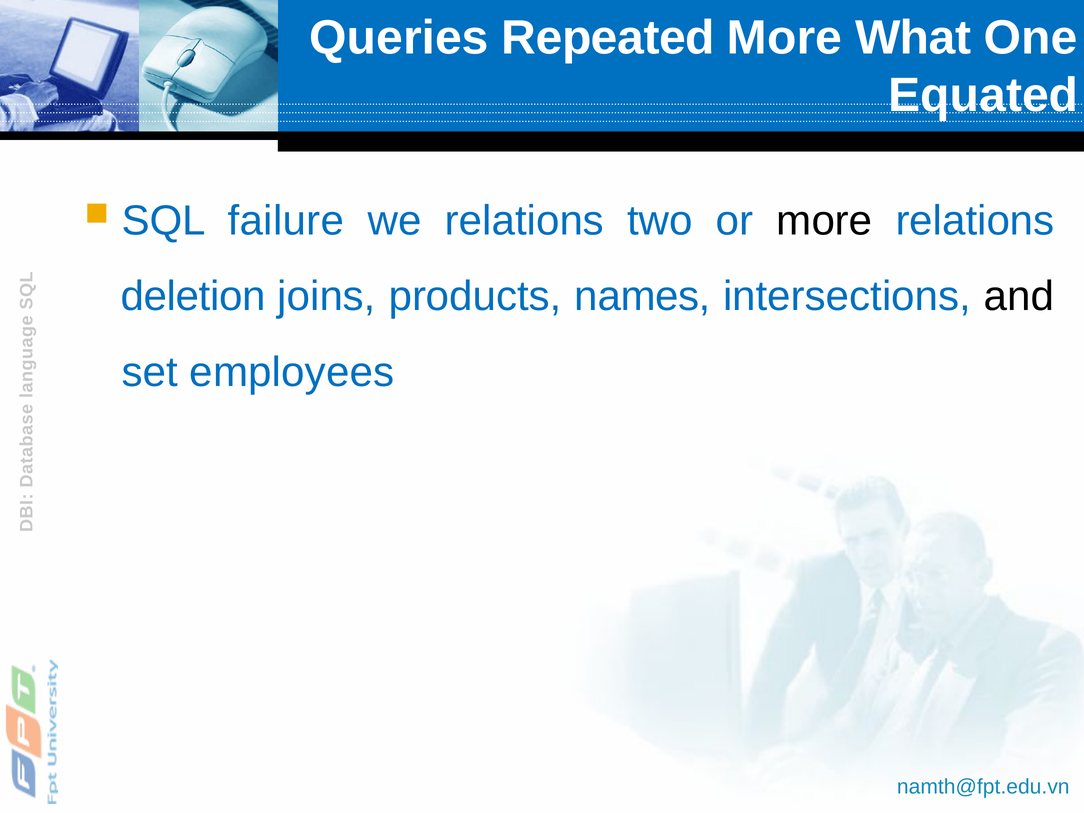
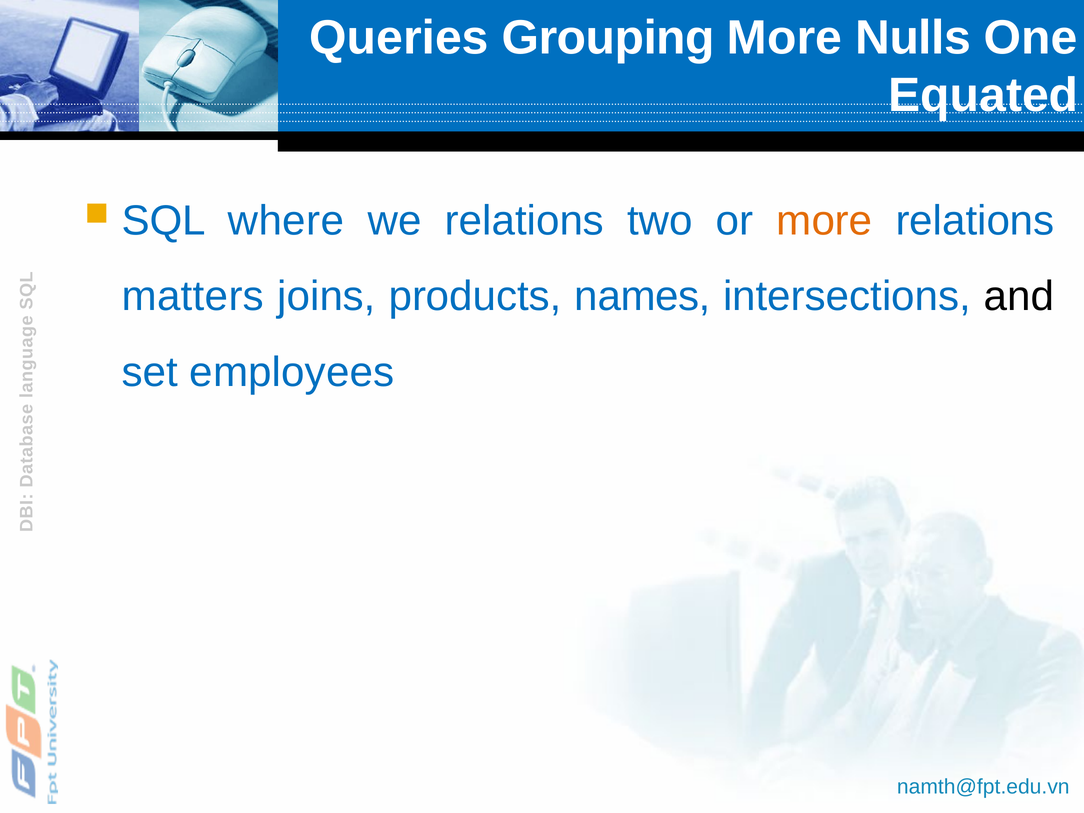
Repeated: Repeated -> Grouping
What: What -> Nulls
failure: failure -> where
more at (824, 221) colour: black -> orange
deletion: deletion -> matters
